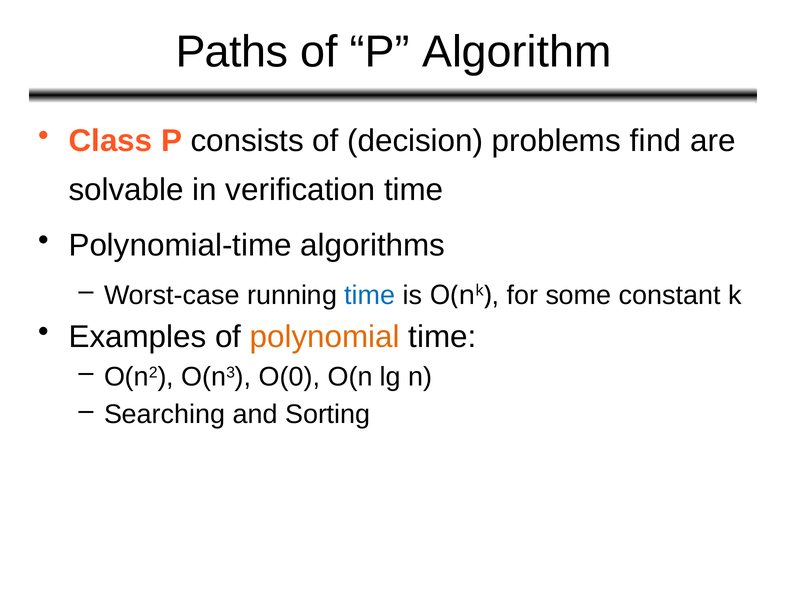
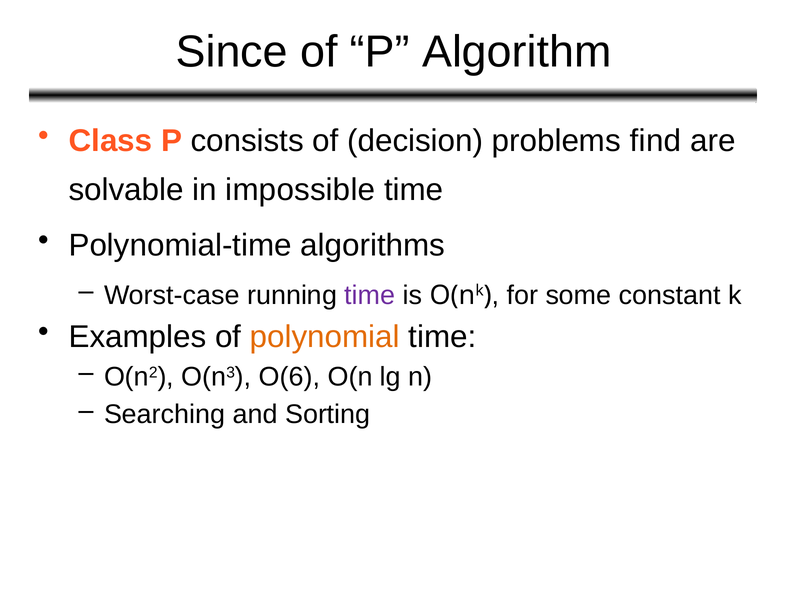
Paths: Paths -> Since
verification: verification -> impossible
time at (370, 295) colour: blue -> purple
O(0: O(0 -> O(6
